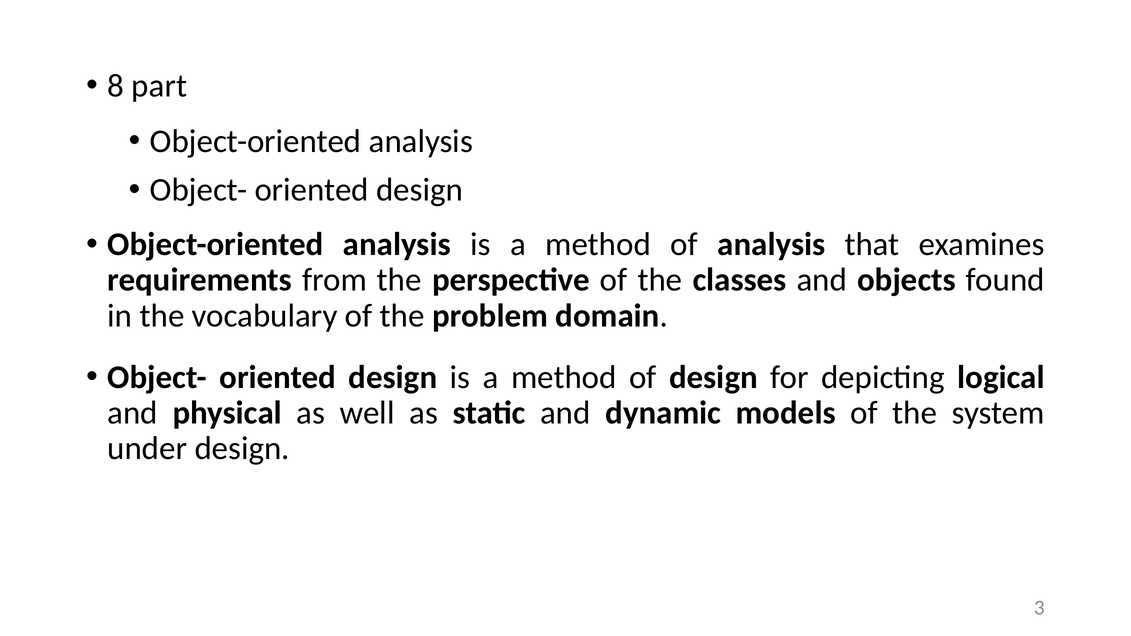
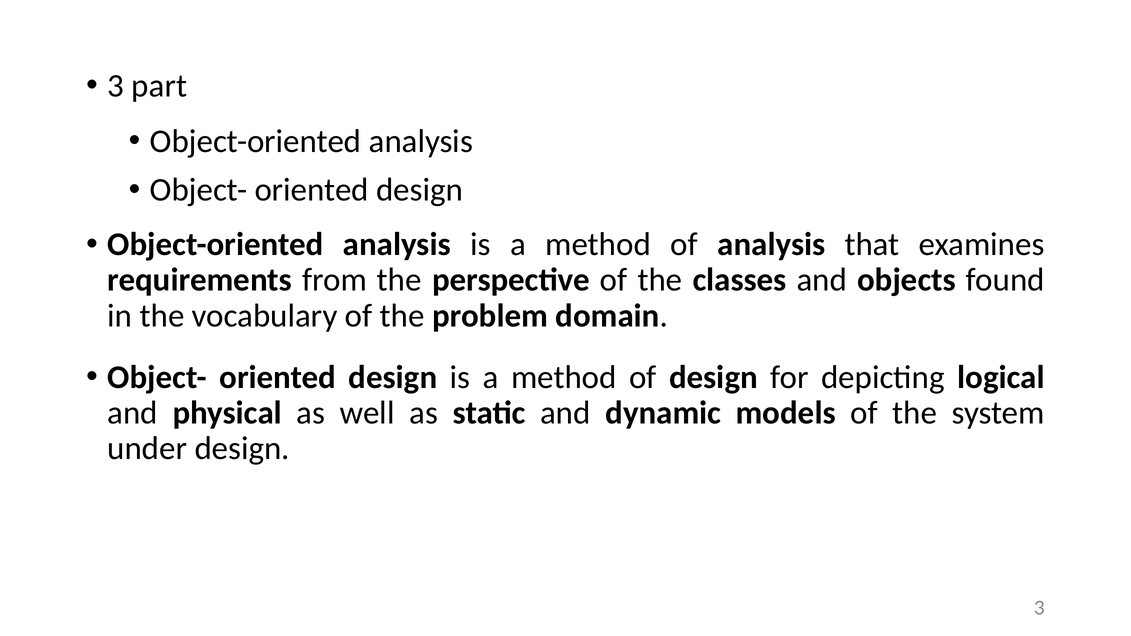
8 at (116, 86): 8 -> 3
